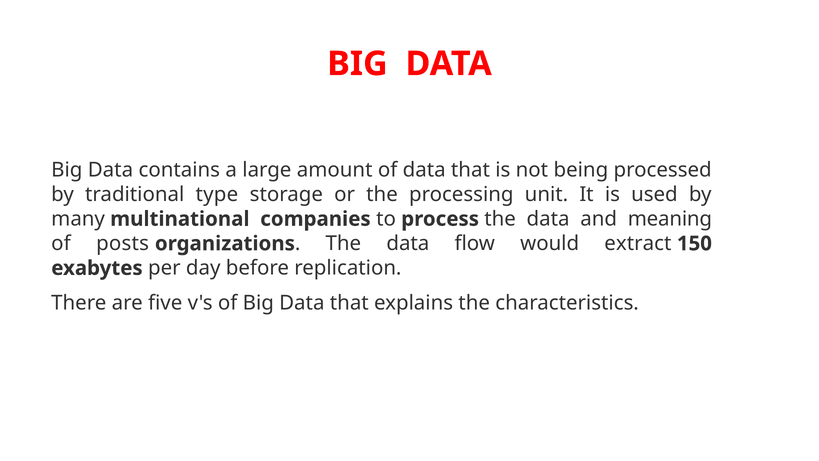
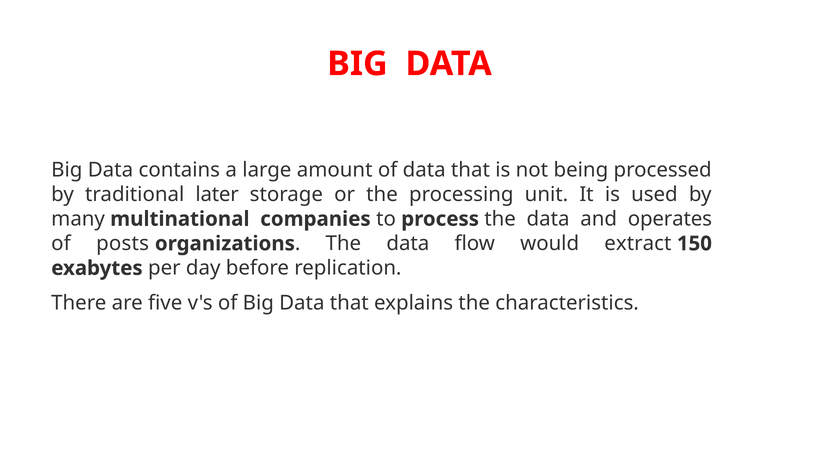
type: type -> later
meaning: meaning -> operates
